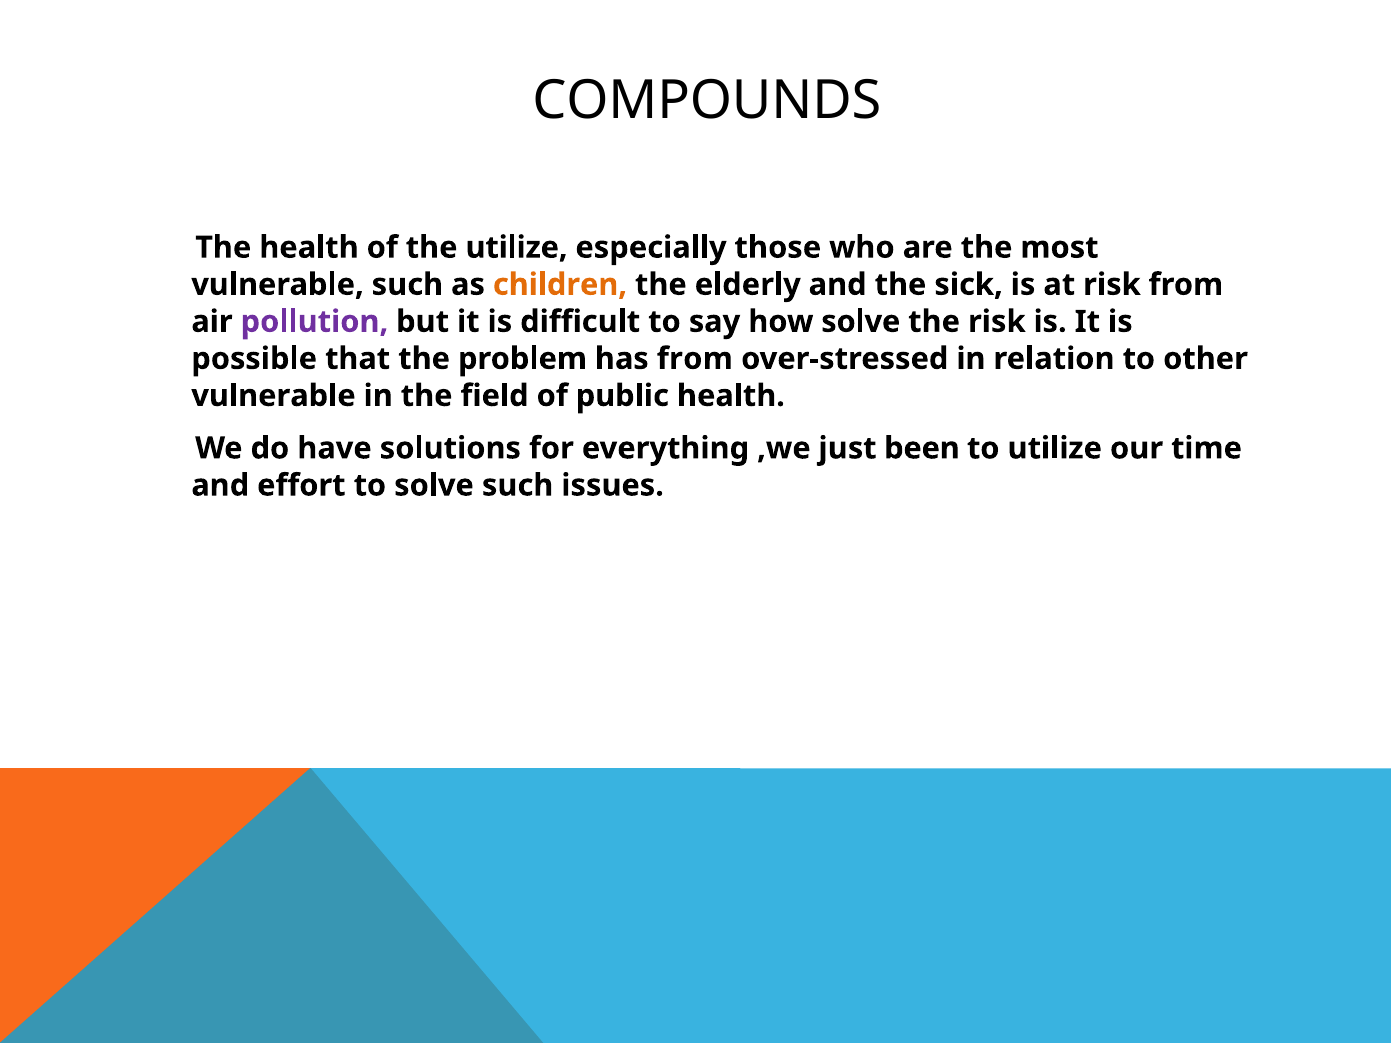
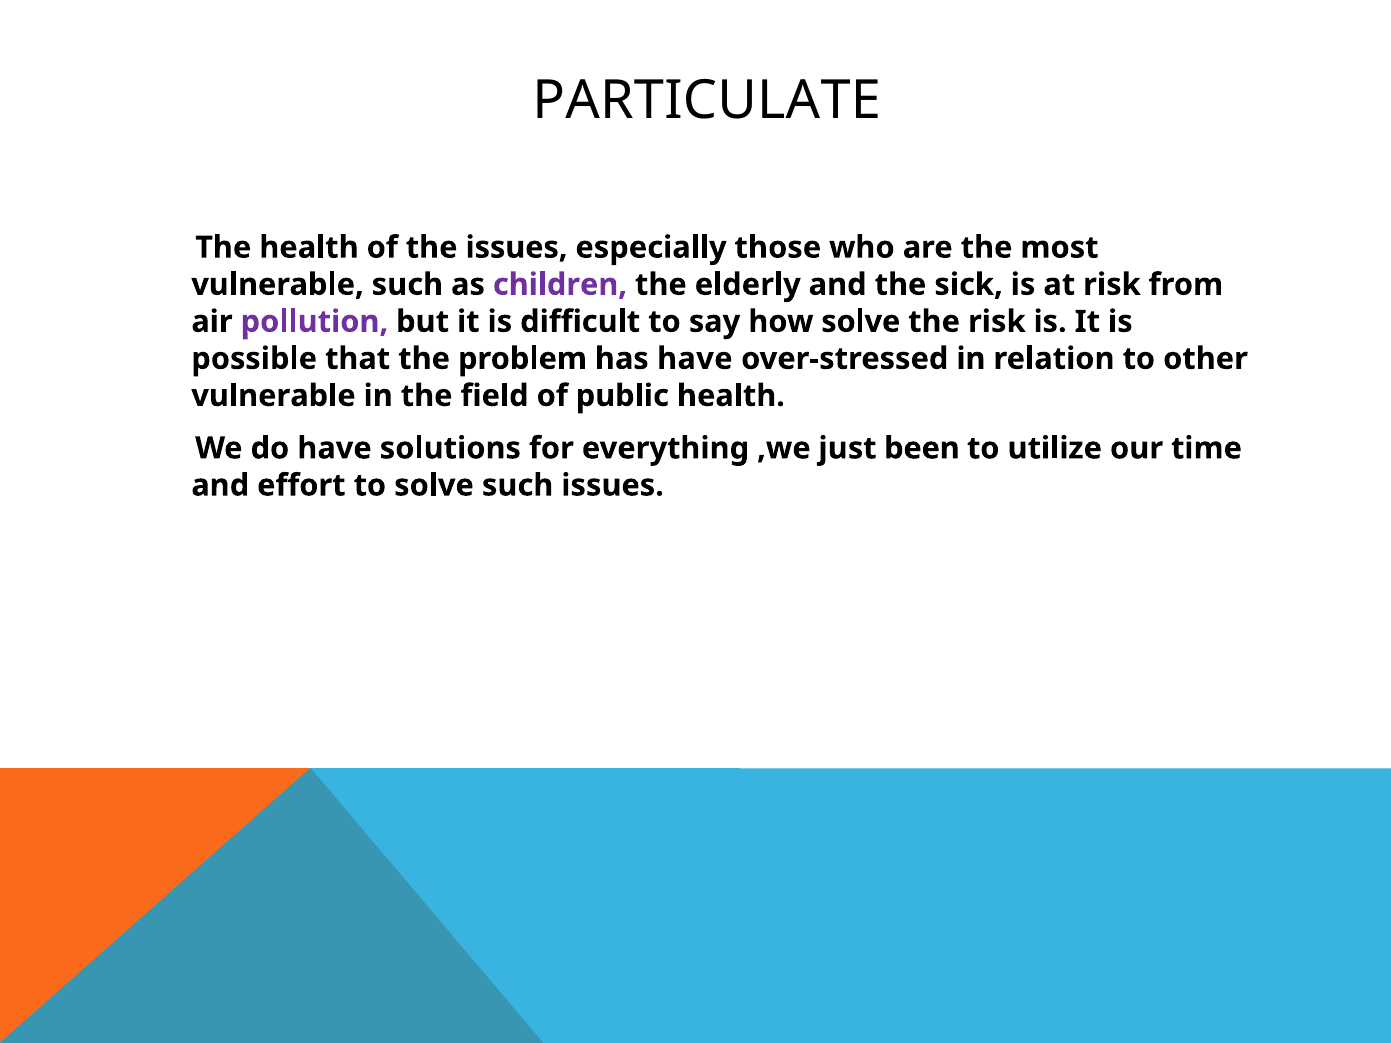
COMPOUNDS: COMPOUNDS -> PARTICULATE
the utilize: utilize -> issues
children colour: orange -> purple
has from: from -> have
